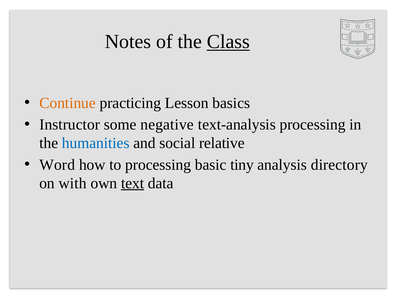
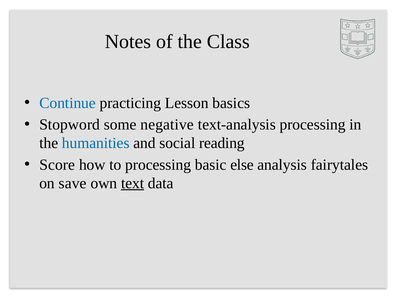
Class underline: present -> none
Continue colour: orange -> blue
Instructor: Instructor -> Stopword
relative: relative -> reading
Word: Word -> Score
tiny: tiny -> else
directory: directory -> fairytales
with: with -> save
